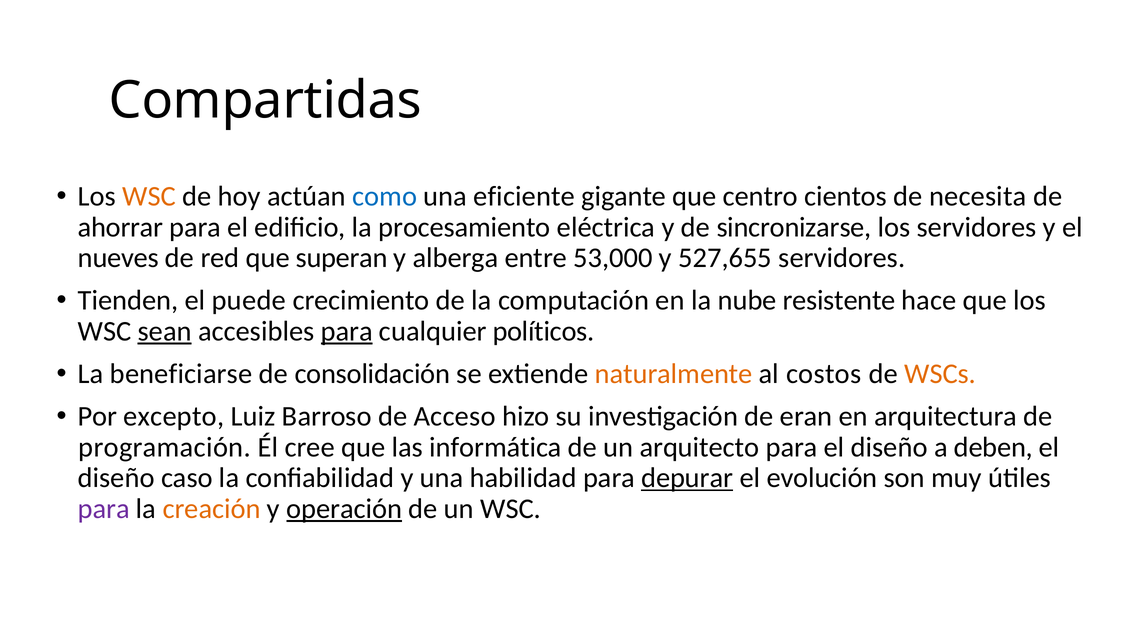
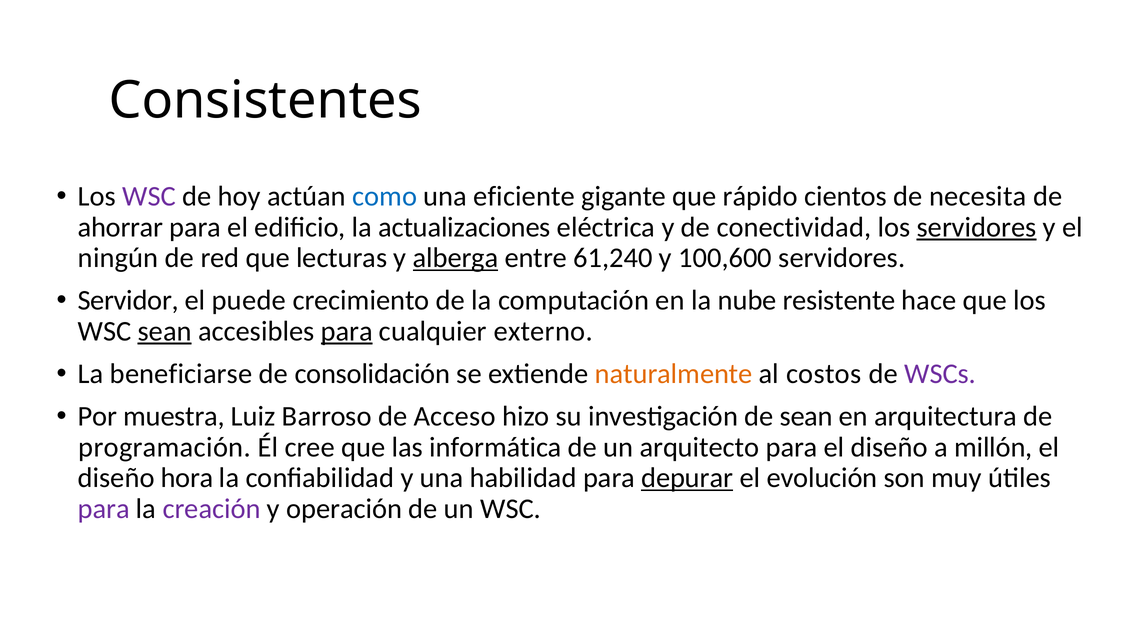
Compartidas: Compartidas -> Consistentes
WSC at (149, 196) colour: orange -> purple
centro: centro -> rápido
procesamiento: procesamiento -> actualizaciones
sincronizarse: sincronizarse -> conectividad
servidores at (977, 227) underline: none -> present
nueves: nueves -> ningún
superan: superan -> lecturas
alberga underline: none -> present
53,000: 53,000 -> 61,240
527,655: 527,655 -> 100,600
Tienden: Tienden -> Servidor
políticos: políticos -> externo
WSCs colour: orange -> purple
excepto: excepto -> muestra
de eran: eran -> sean
deben: deben -> millón
caso: caso -> hora
creación colour: orange -> purple
operación underline: present -> none
